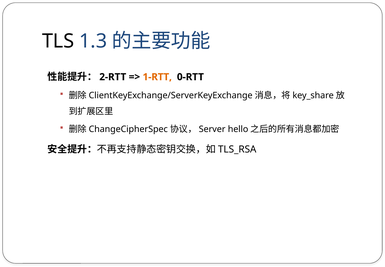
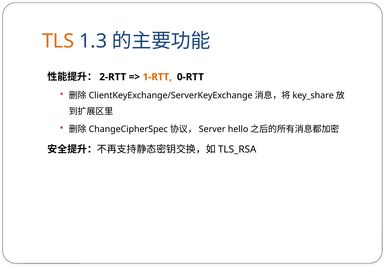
TLS colour: black -> orange
